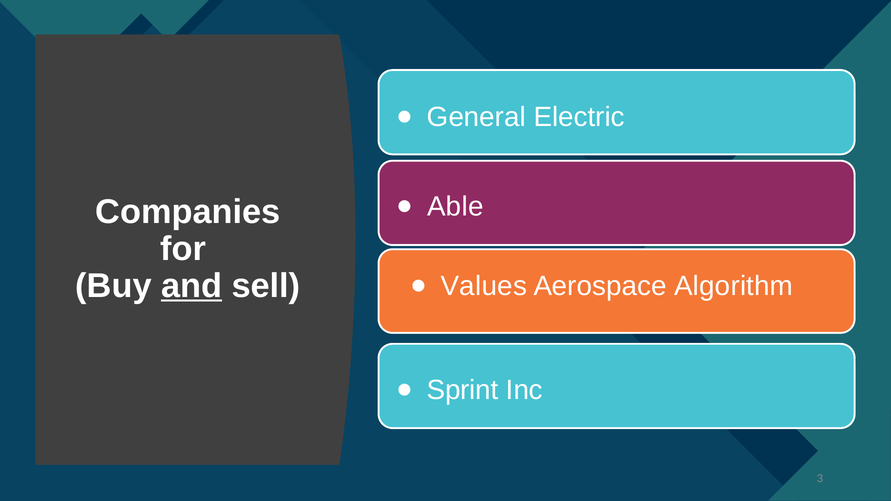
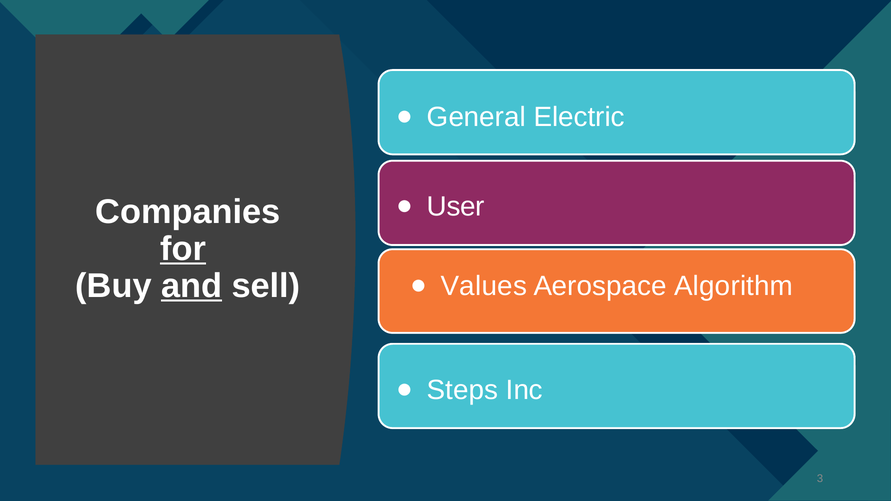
Able: Able -> User
for underline: none -> present
Sprint: Sprint -> Steps
